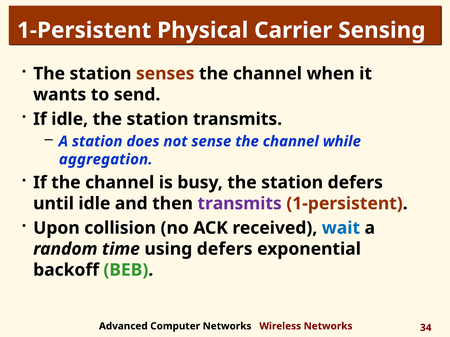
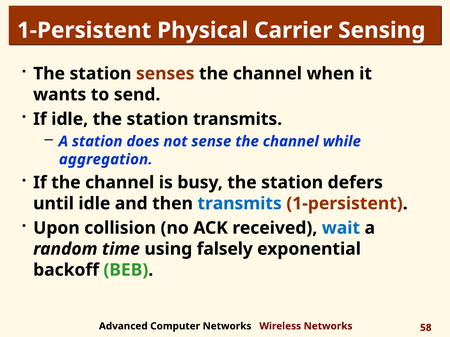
transmits at (240, 204) colour: purple -> blue
using defers: defers -> falsely
34: 34 -> 58
